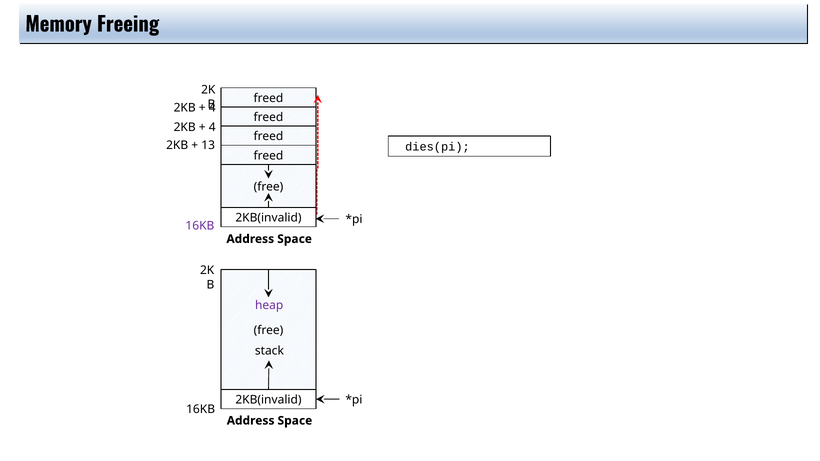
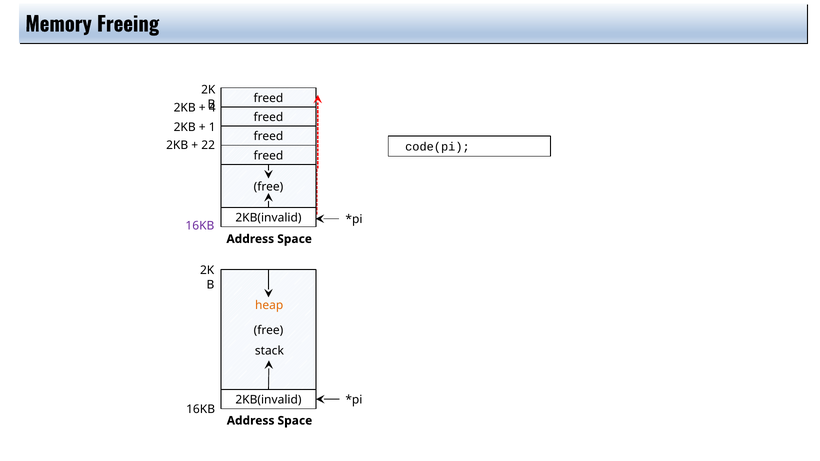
4 at (212, 127): 4 -> 1
13: 13 -> 22
dies(pi: dies(pi -> code(pi
heap colour: purple -> orange
